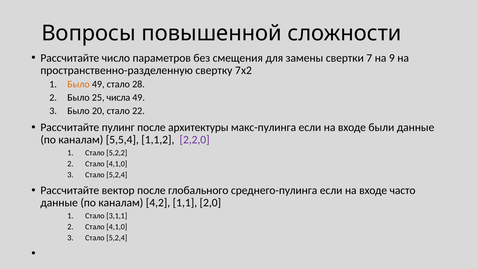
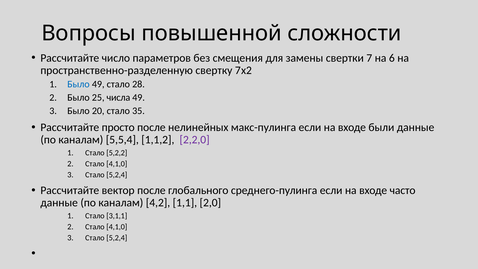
9: 9 -> 6
Было at (78, 84) colour: orange -> blue
22: 22 -> 35
пулинг: пулинг -> просто
архитектуры: архитектуры -> нелинейных
